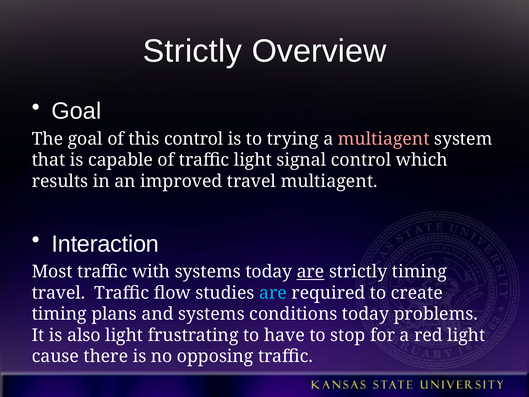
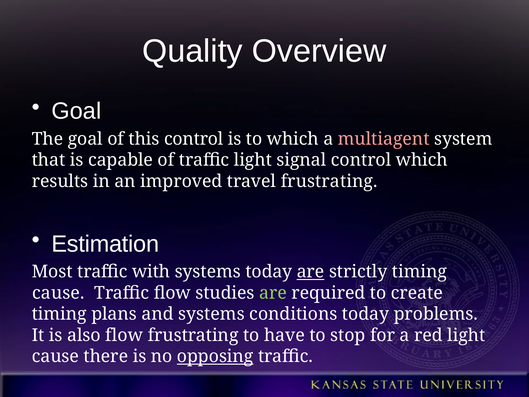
Strictly at (192, 51): Strictly -> Quality
to trying: trying -> which
travel multiagent: multiagent -> frustrating
Interaction: Interaction -> Estimation
travel at (58, 293): travel -> cause
are at (273, 293) colour: light blue -> light green
also light: light -> flow
opposing underline: none -> present
